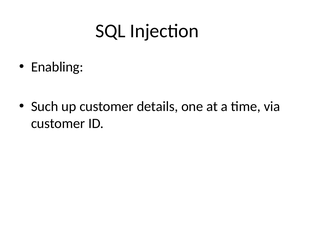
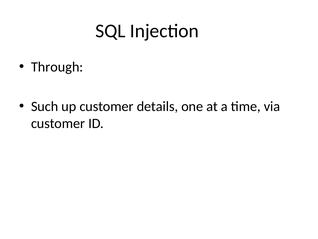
Enabling: Enabling -> Through
